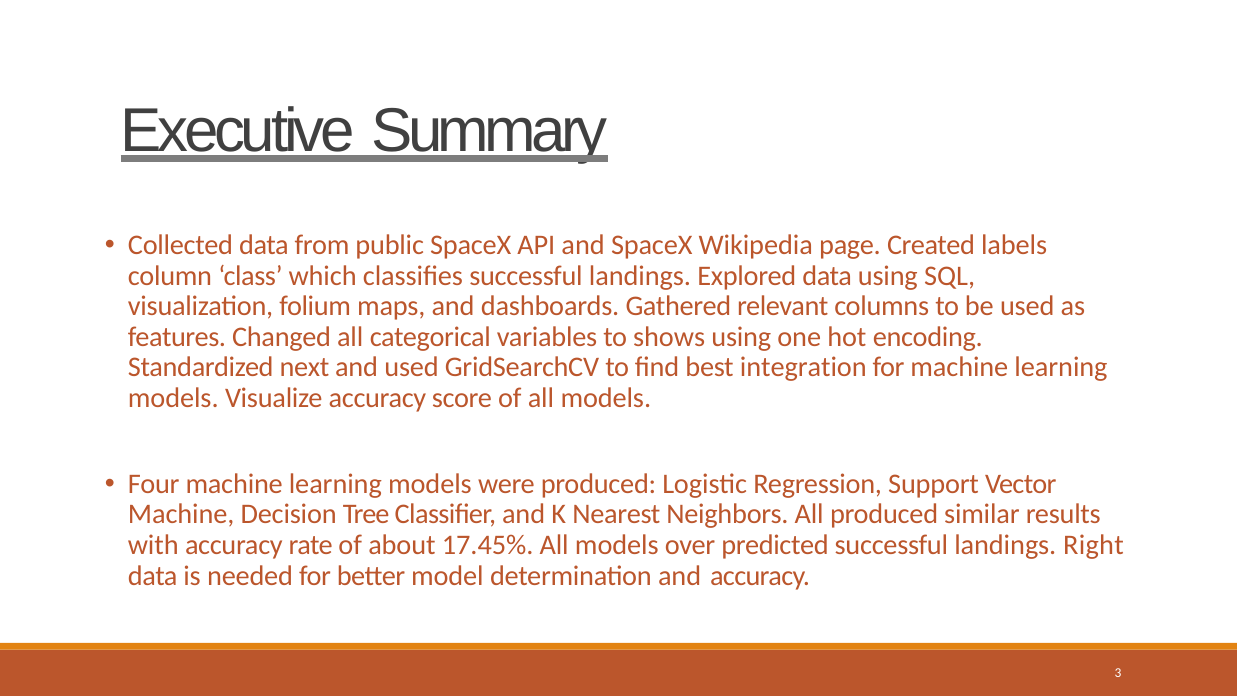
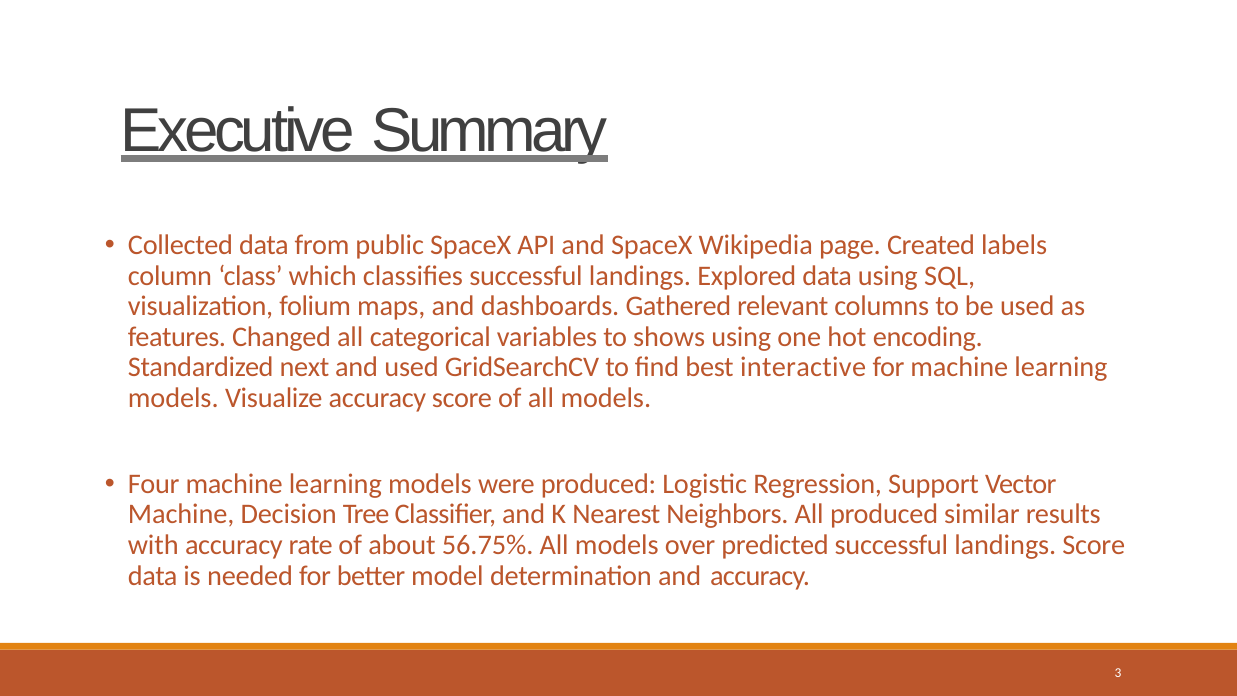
integration: integration -> interactive
17.45%: 17.45% -> 56.75%
landings Right: Right -> Score
